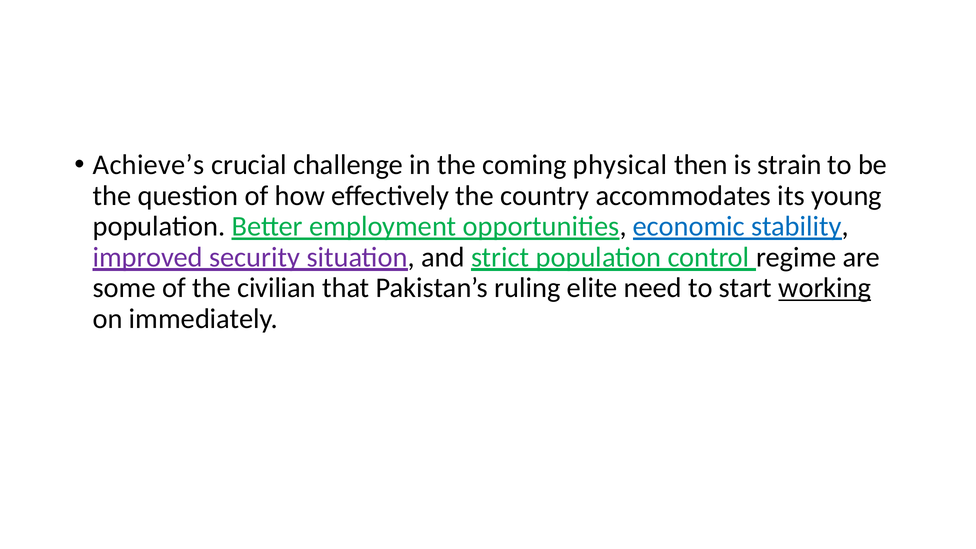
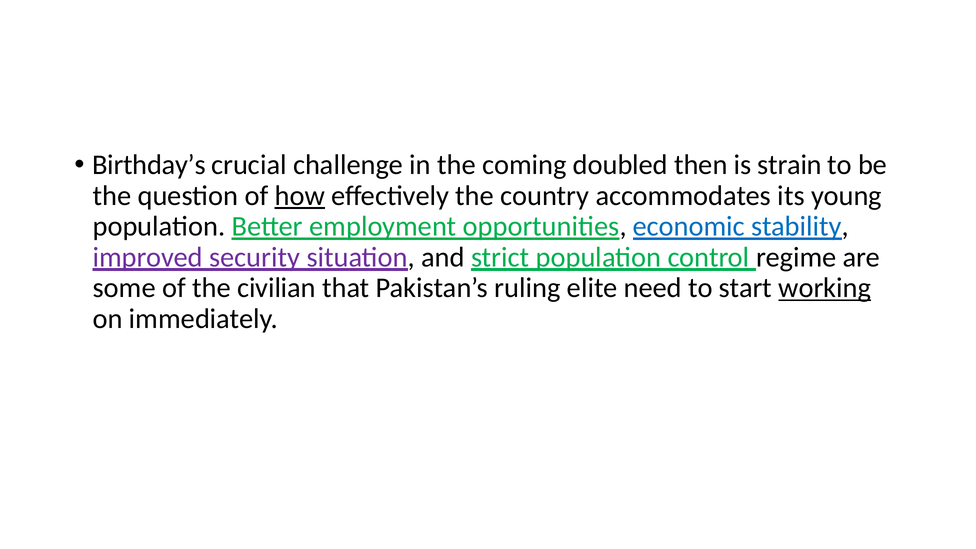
Achieve’s: Achieve’s -> Birthday’s
physical: physical -> doubled
how underline: none -> present
